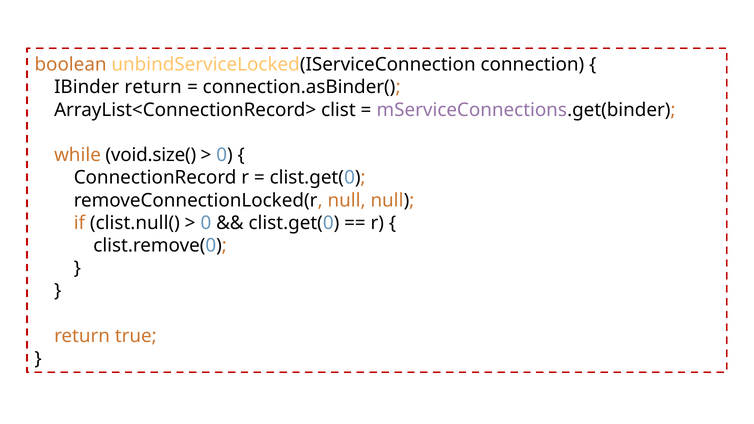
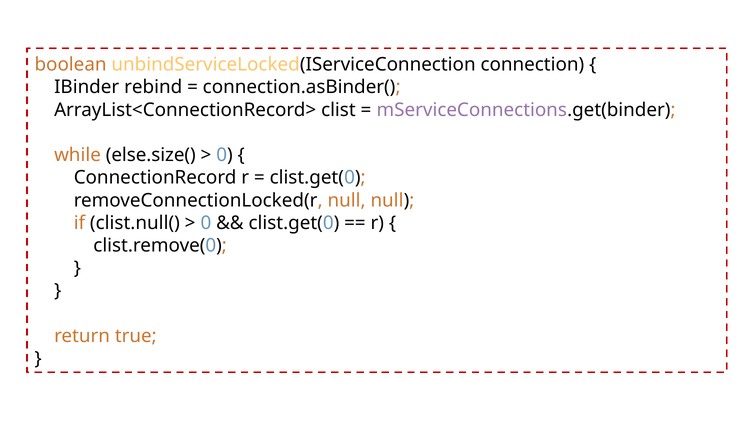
IBinder return: return -> rebind
void.size(: void.size( -> else.size(
